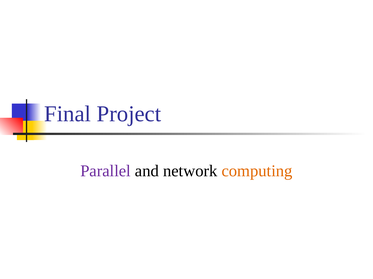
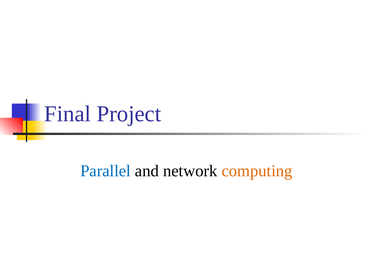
Parallel colour: purple -> blue
